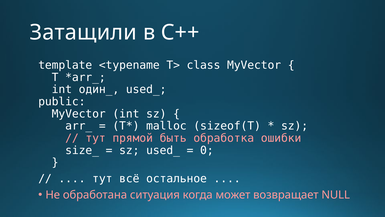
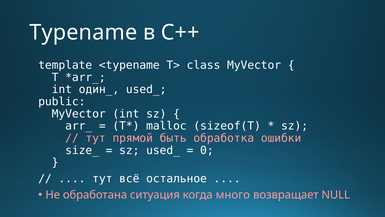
Затащили: Затащили -> Typename
может: может -> много
